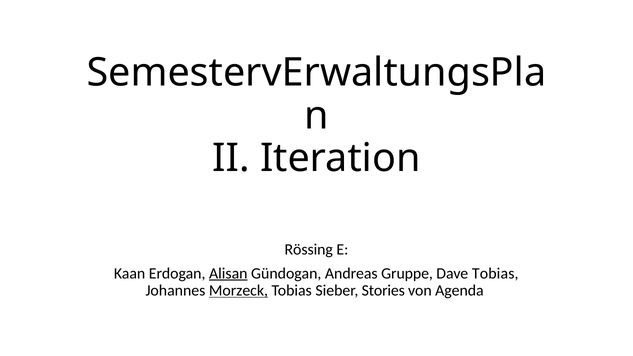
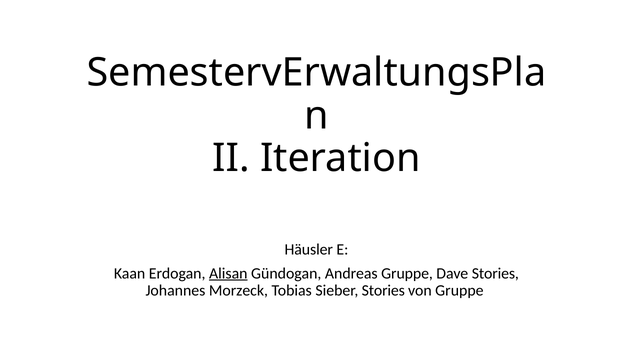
Rössing: Rössing -> Häusler
Dave Tobias: Tobias -> Stories
Morzeck underline: present -> none
von Agenda: Agenda -> Gruppe
